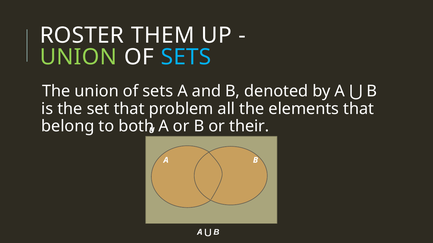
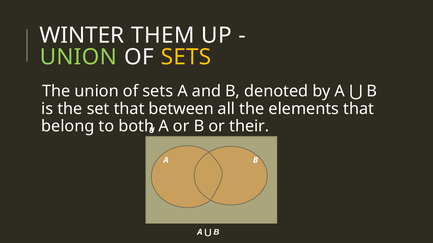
ROSTER: ROSTER -> WINTER
SETS at (186, 57) colour: light blue -> yellow
problem: problem -> between
